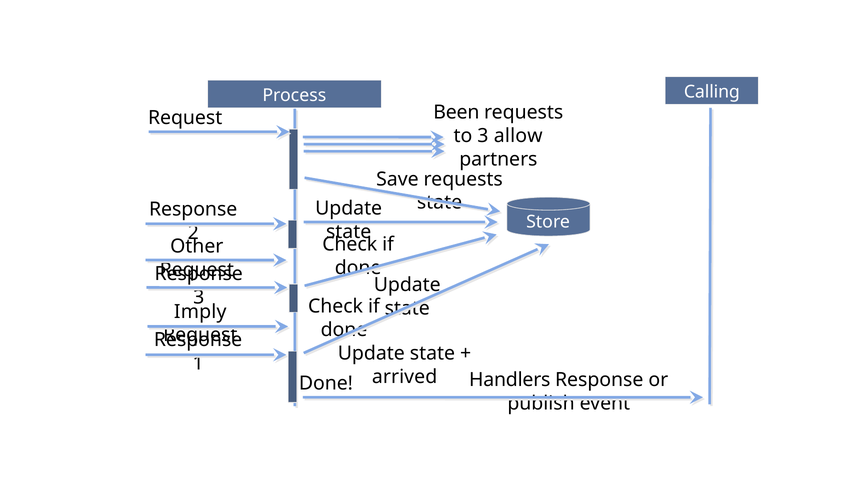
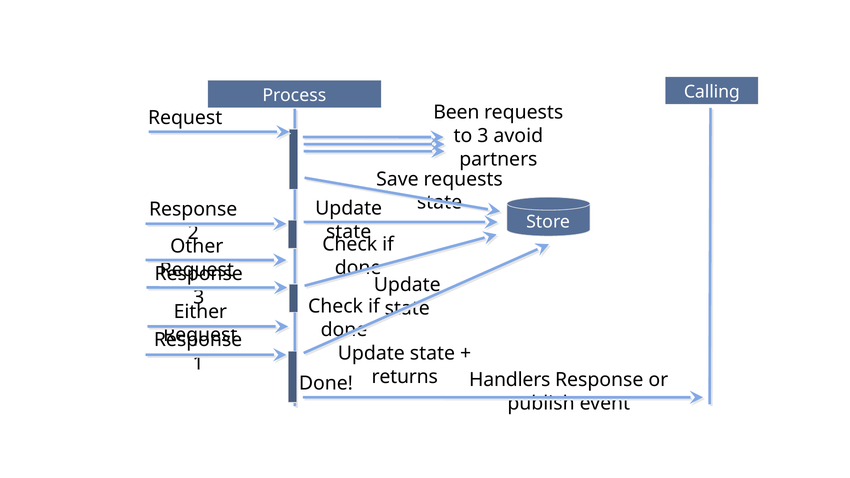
allow: allow -> avoid
Imply: Imply -> Either
arrived: arrived -> returns
